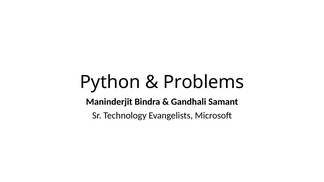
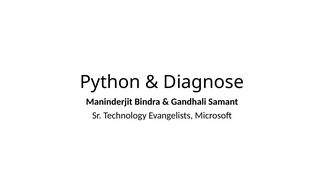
Problems: Problems -> Diagnose
